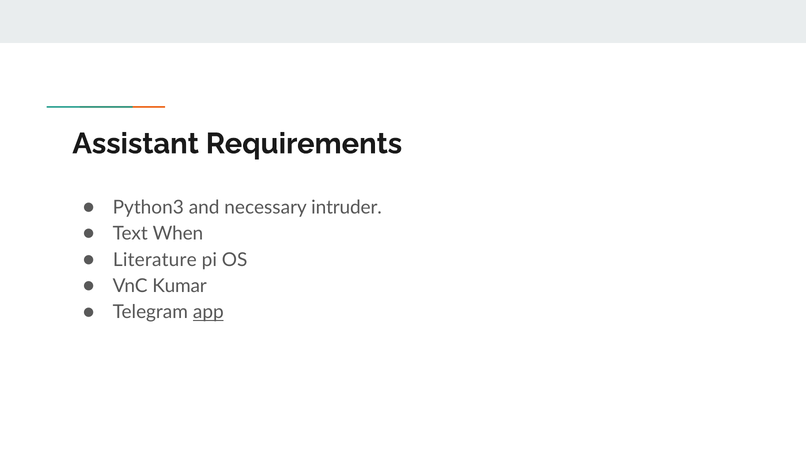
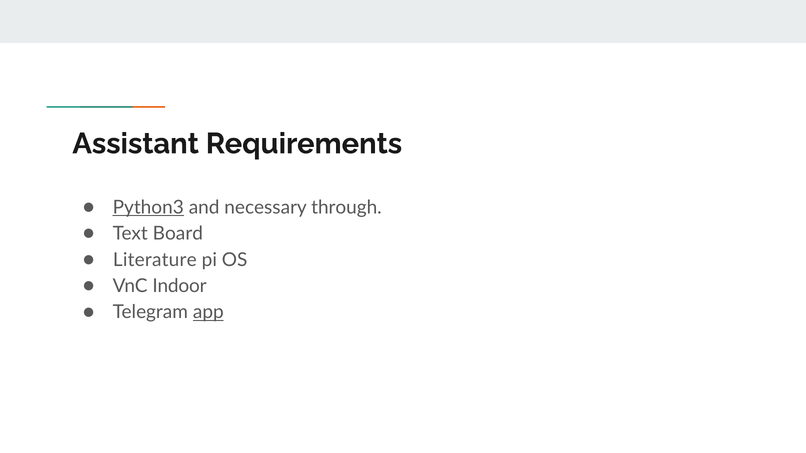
Python3 underline: none -> present
intruder: intruder -> through
When: When -> Board
Kumar: Kumar -> Indoor
